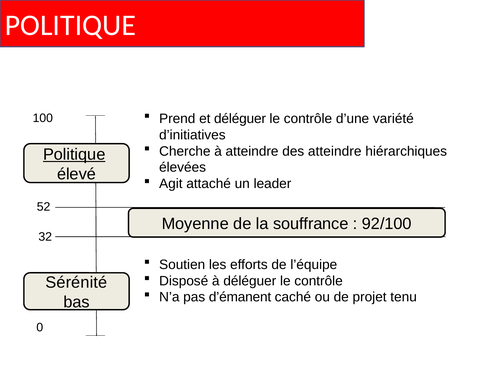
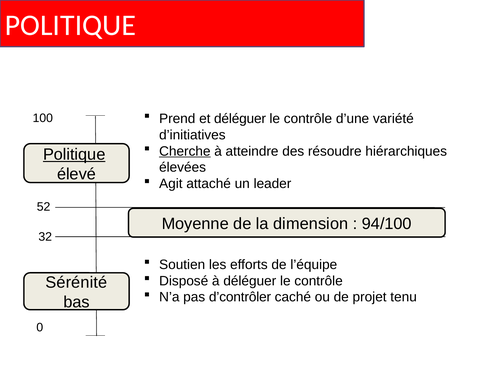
Cherche underline: none -> present
des atteindre: atteindre -> résoudre
souffrance: souffrance -> dimension
92/100: 92/100 -> 94/100
d’émanent: d’émanent -> d’contrôler
